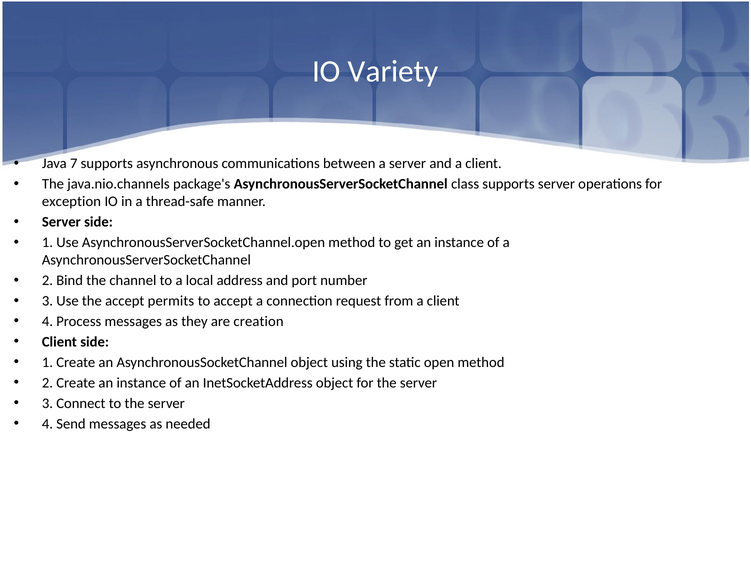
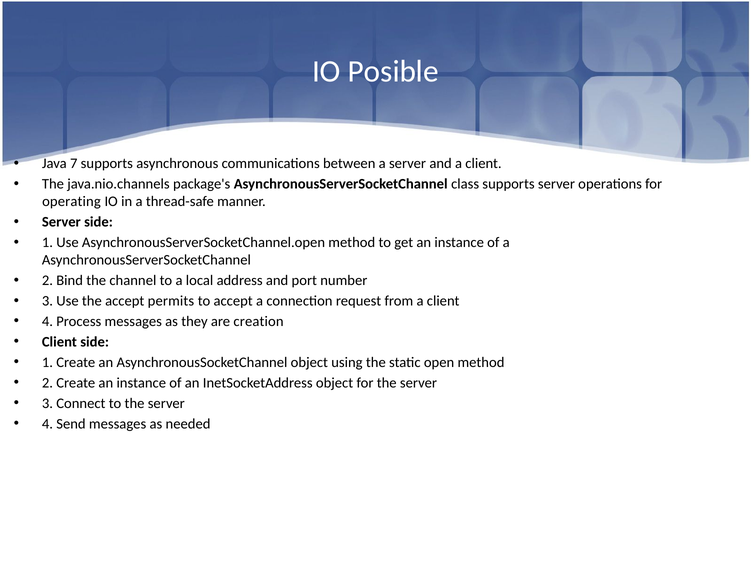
Variety: Variety -> Posible
exception: exception -> operating
